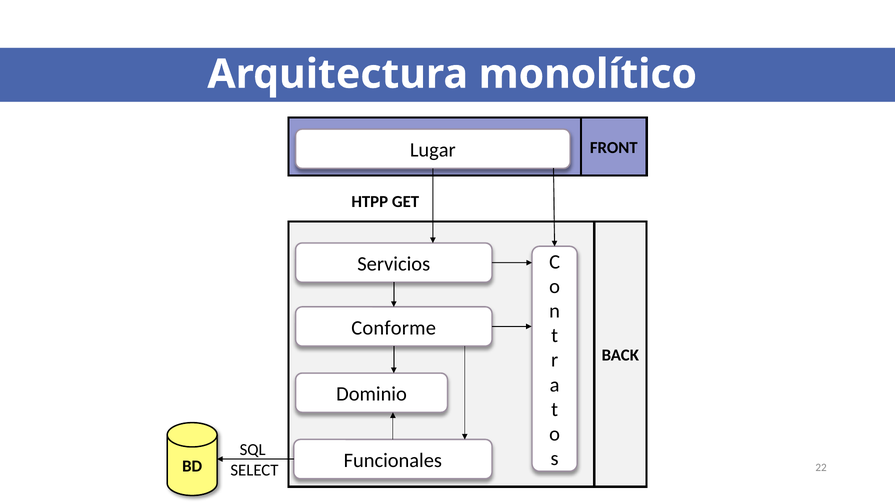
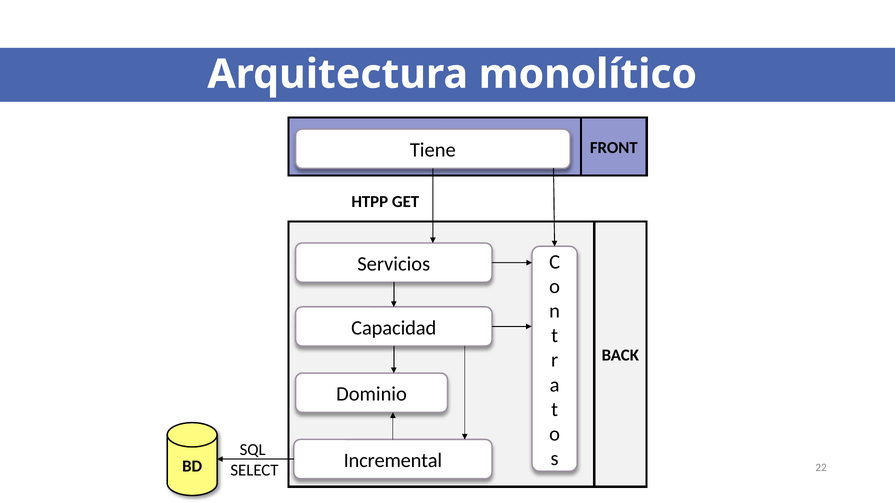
Lugar: Lugar -> Tiene
Conforme: Conforme -> Capacidad
Funcionales: Funcionales -> Incremental
